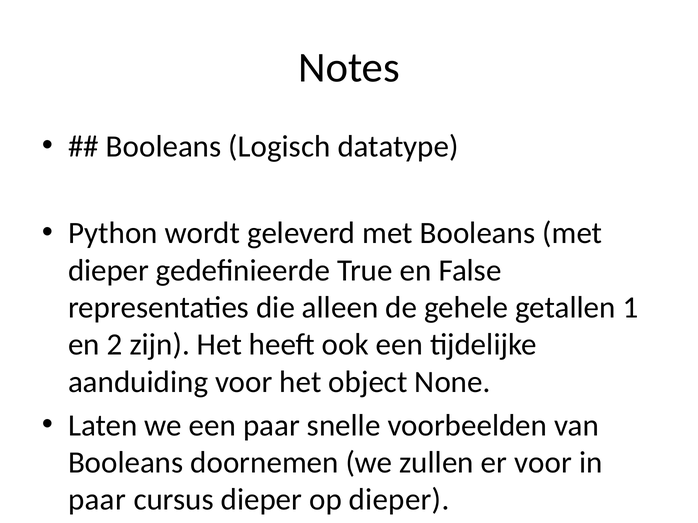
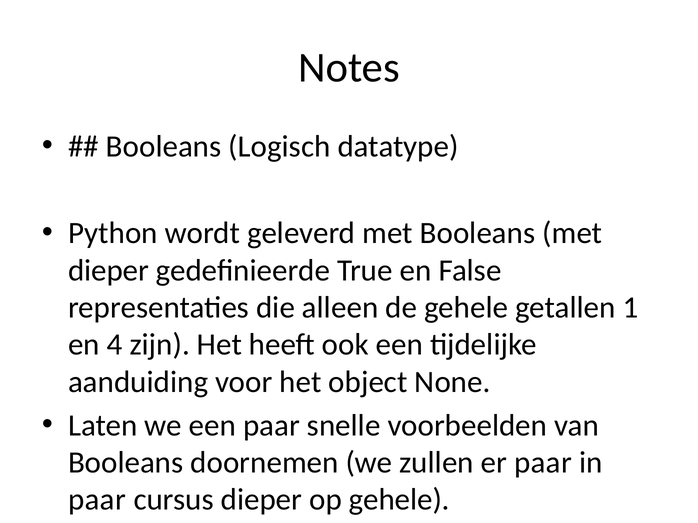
2: 2 -> 4
er voor: voor -> paar
op dieper: dieper -> gehele
